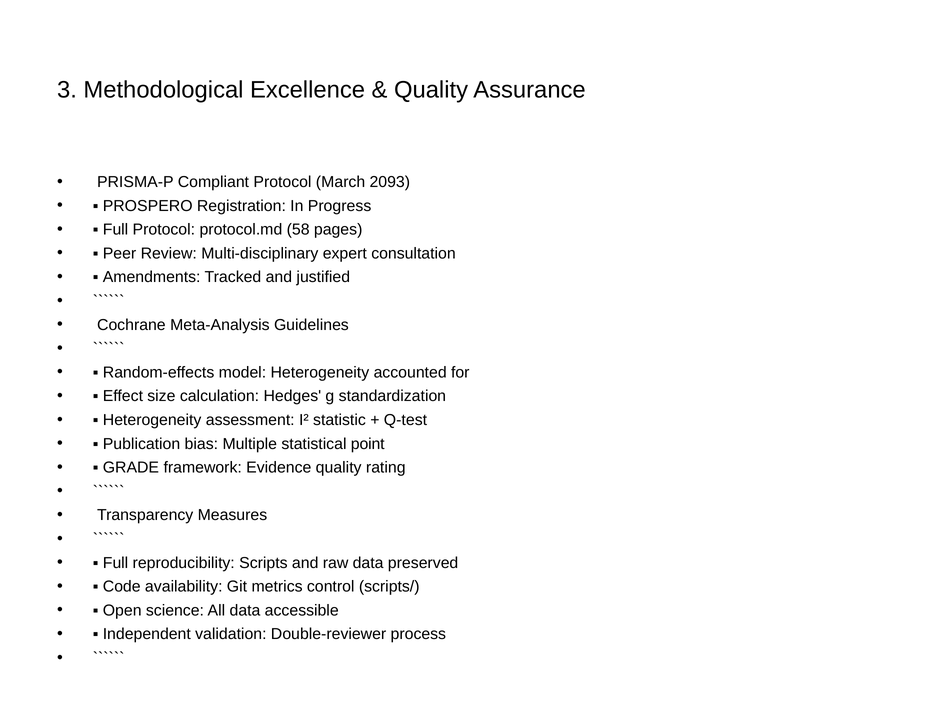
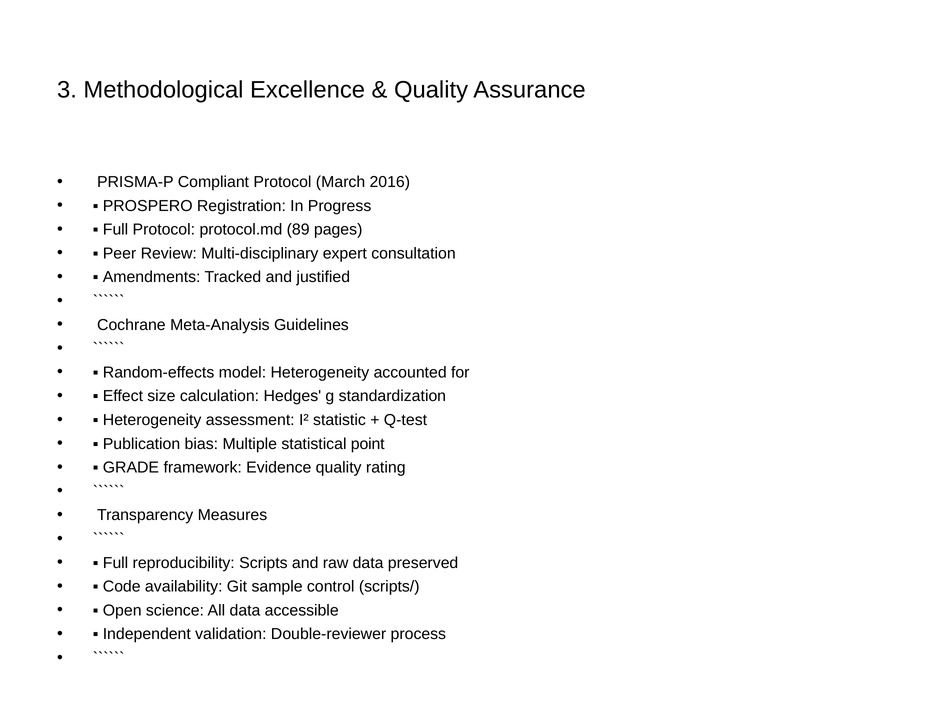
2093: 2093 -> 2016
58: 58 -> 89
metrics: metrics -> sample
